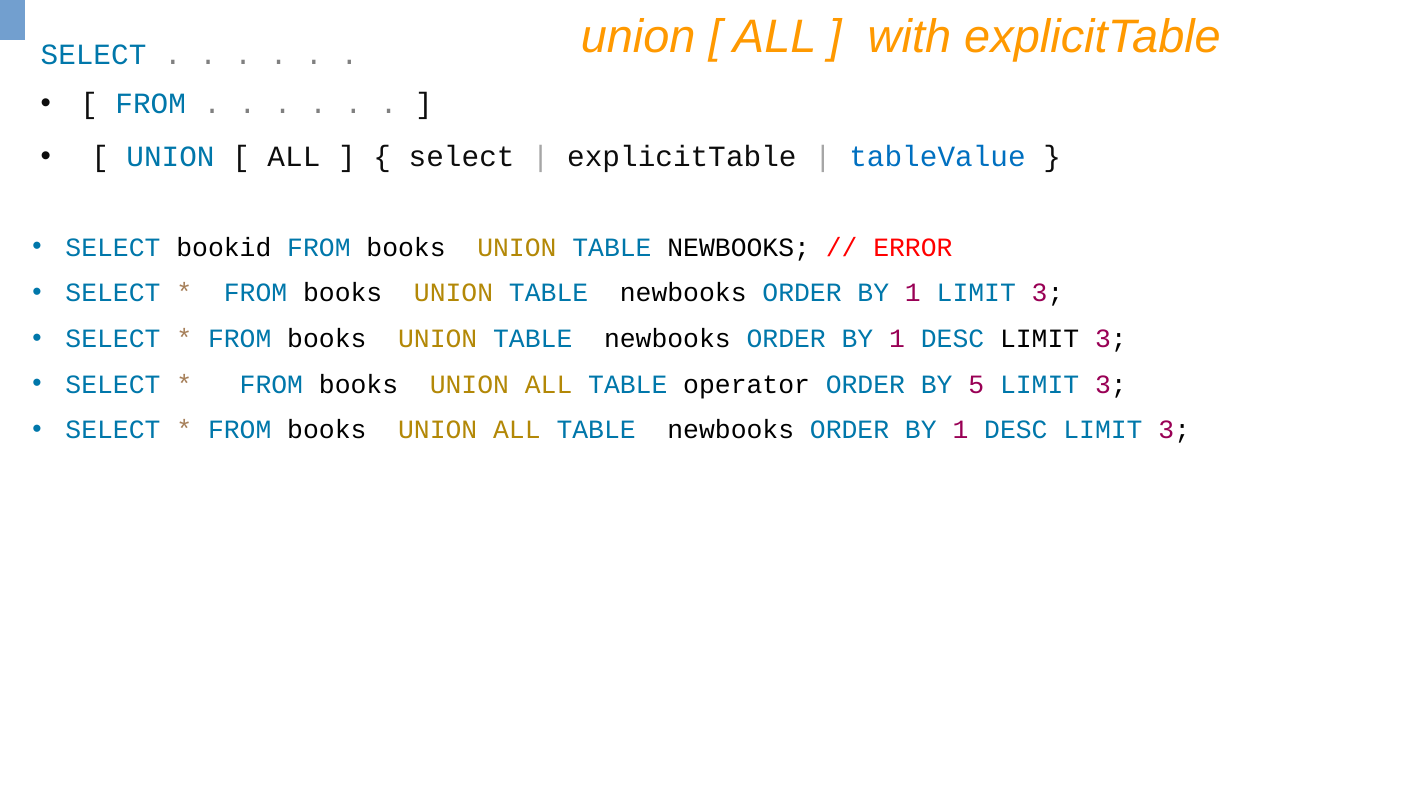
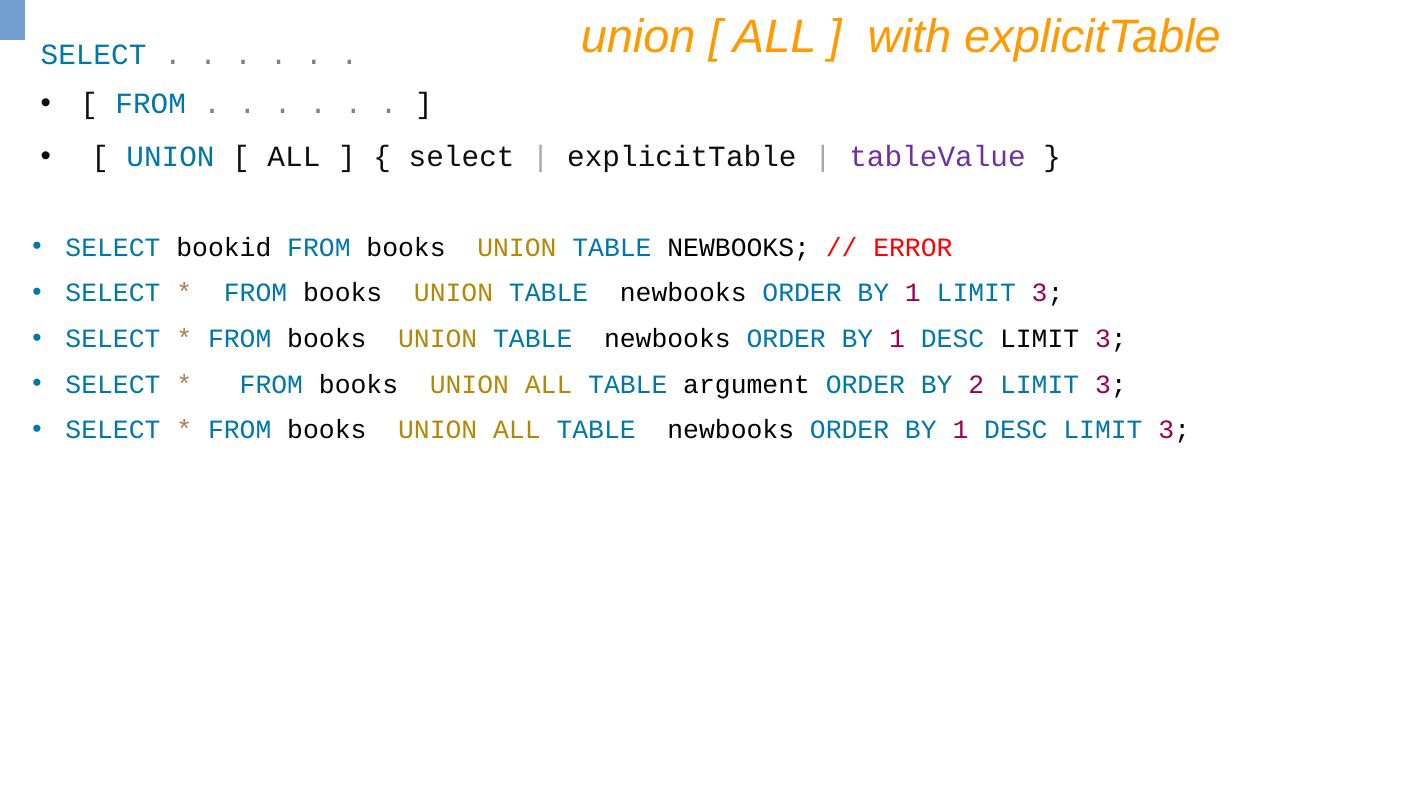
tableValue colour: blue -> purple
operator: operator -> argument
5: 5 -> 2
